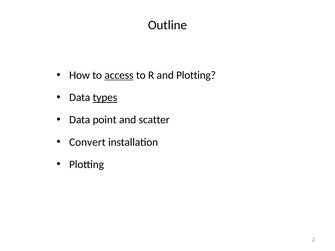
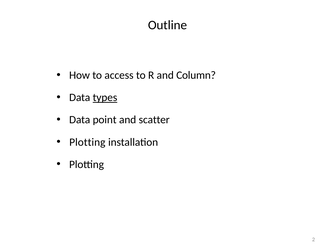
access underline: present -> none
and Plotting: Plotting -> Column
Convert at (87, 142): Convert -> Plotting
